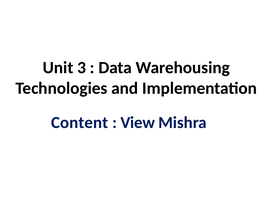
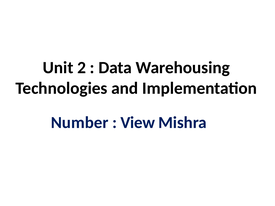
3: 3 -> 2
Content: Content -> Number
